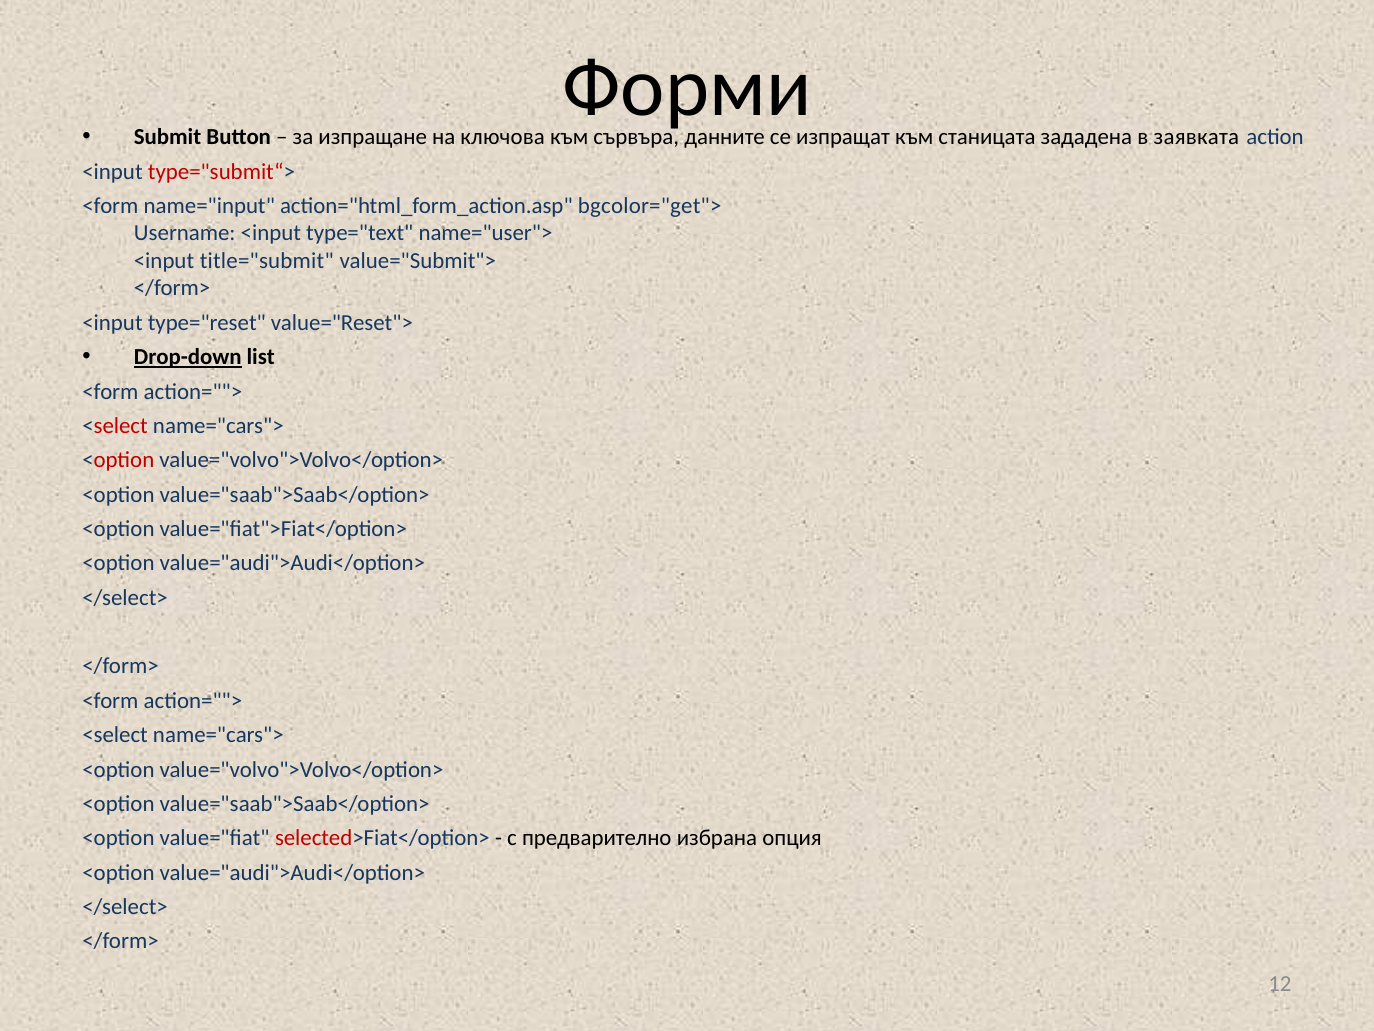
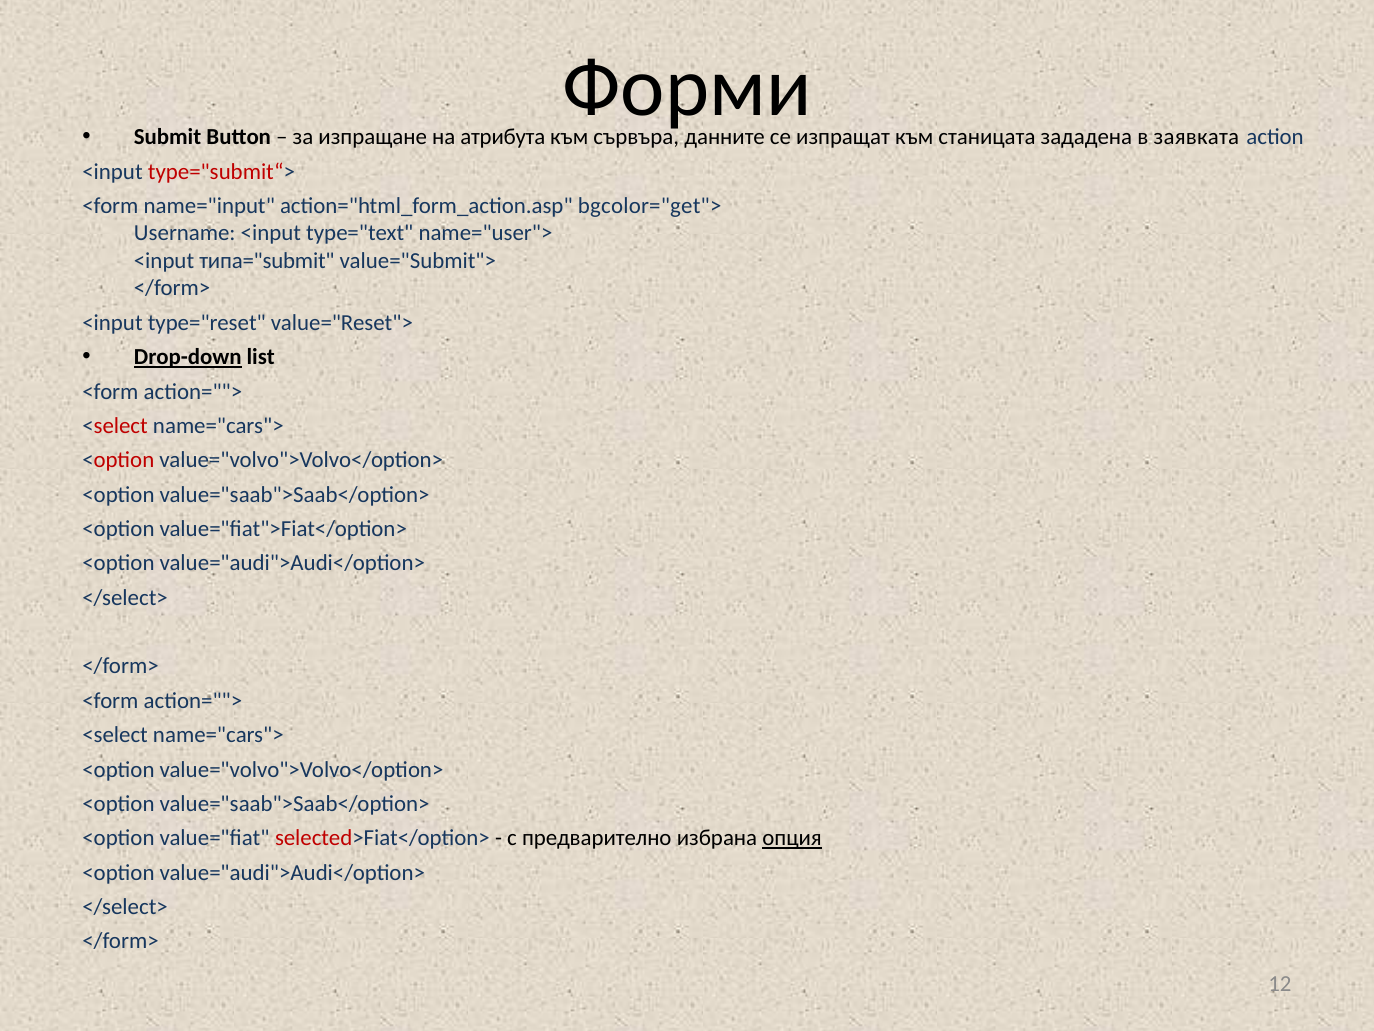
ключова: ключова -> атрибута
title="submit: title="submit -> типа="submit
опция underline: none -> present
